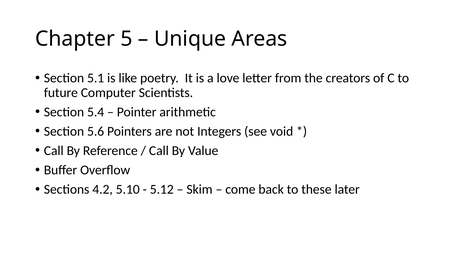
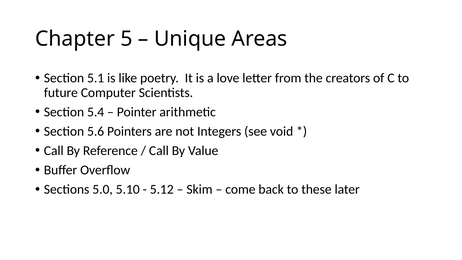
4.2: 4.2 -> 5.0
